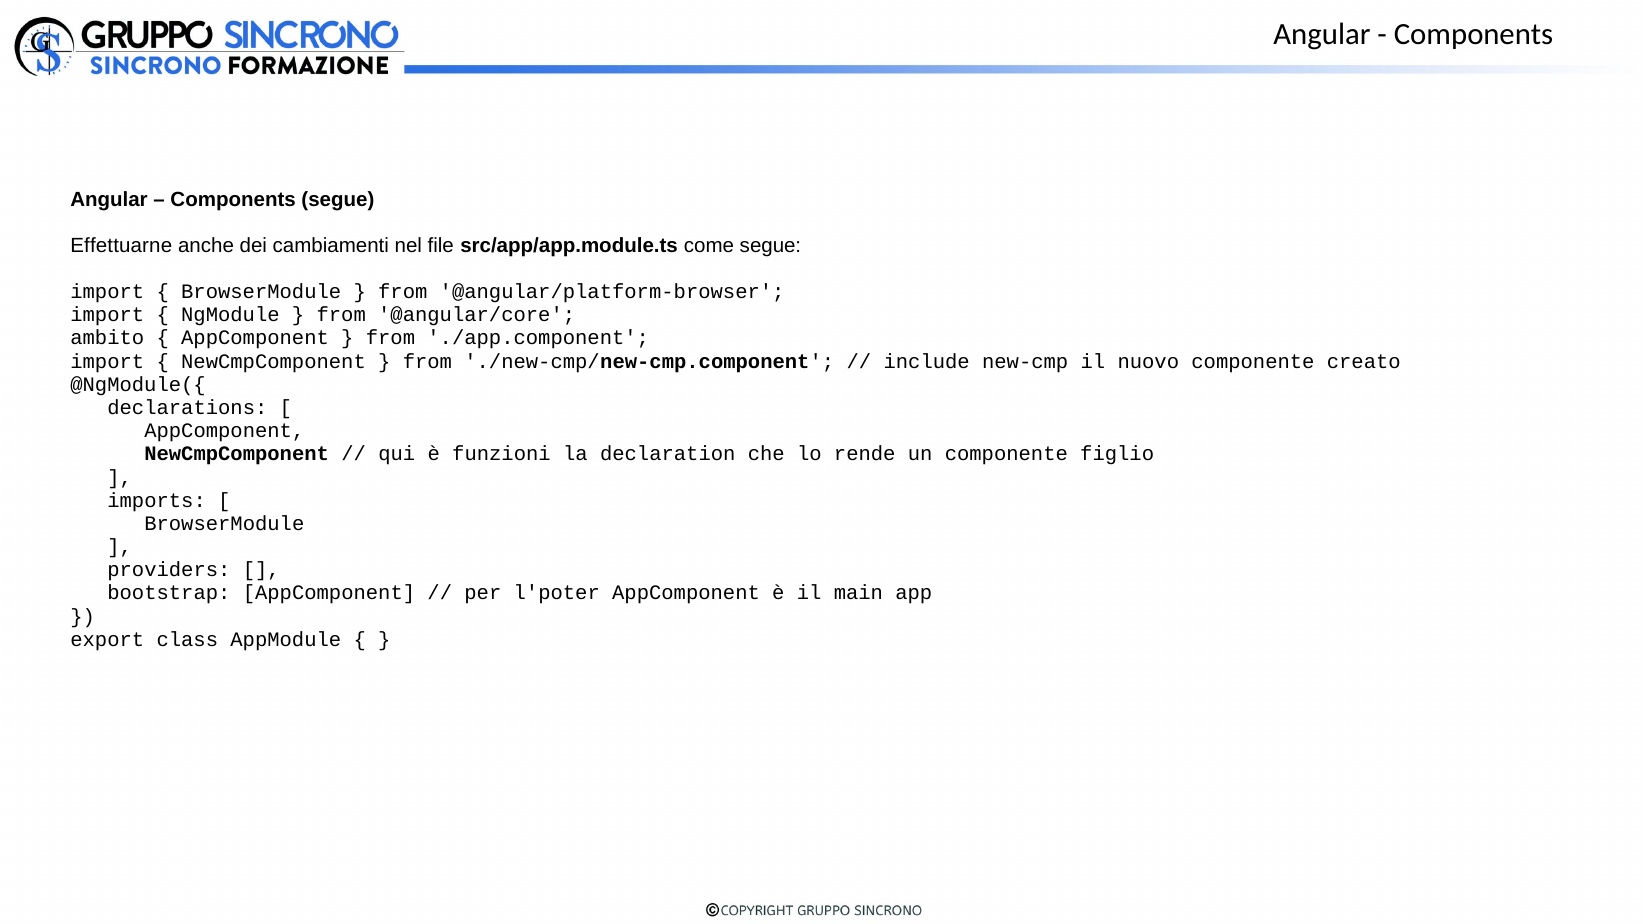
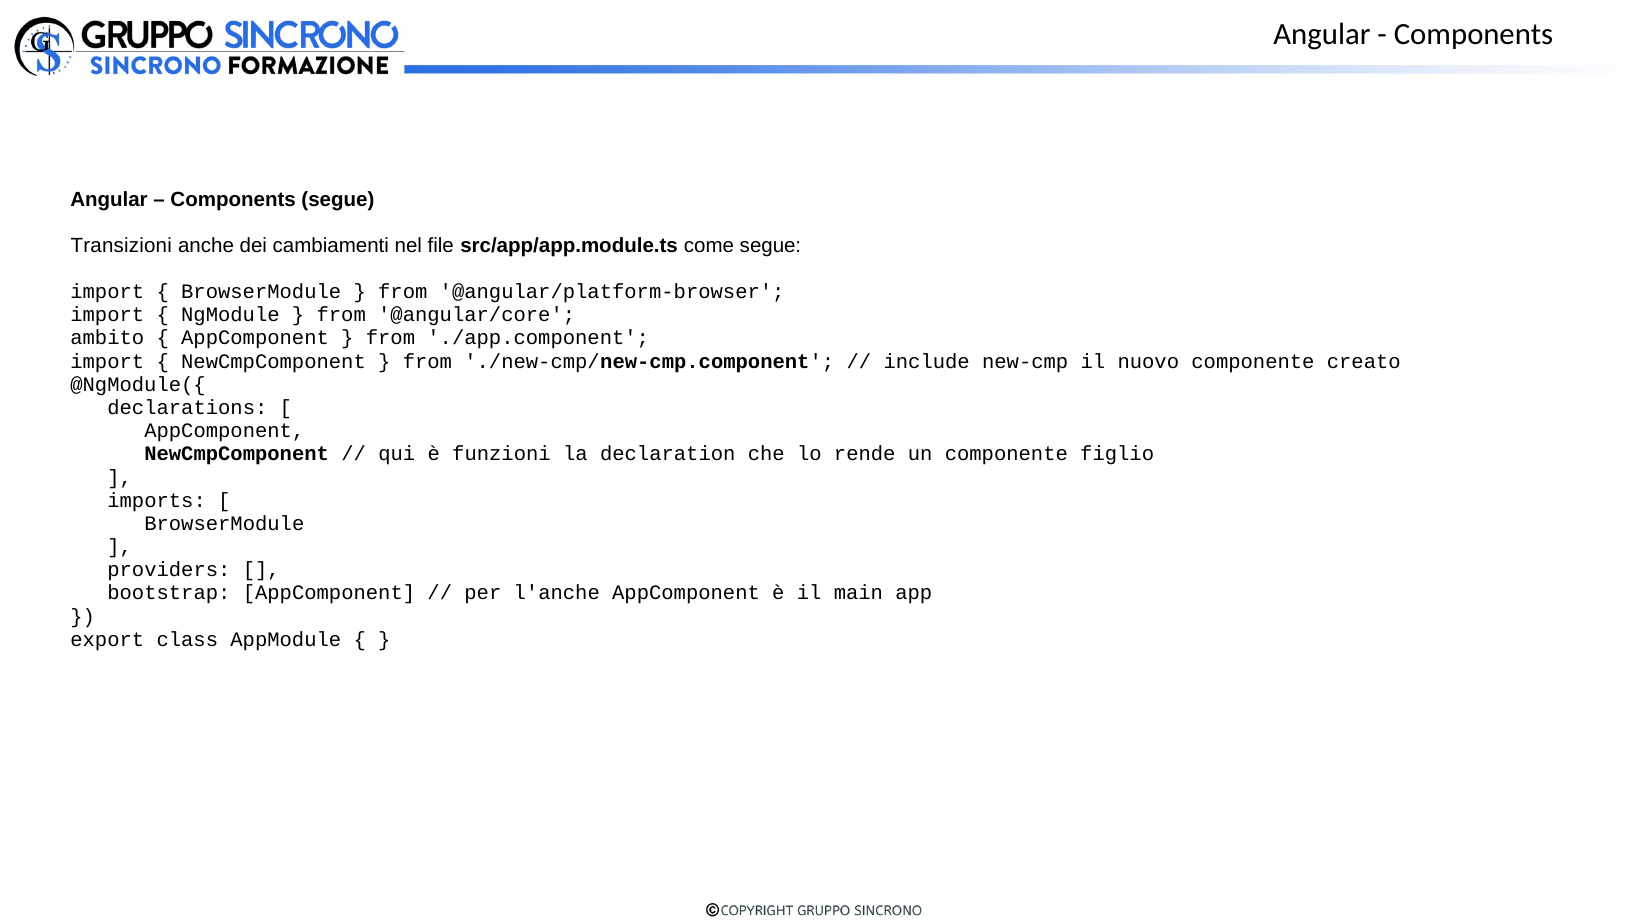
Effettuarne: Effettuarne -> Transizioni
l'poter: l'poter -> l'anche
